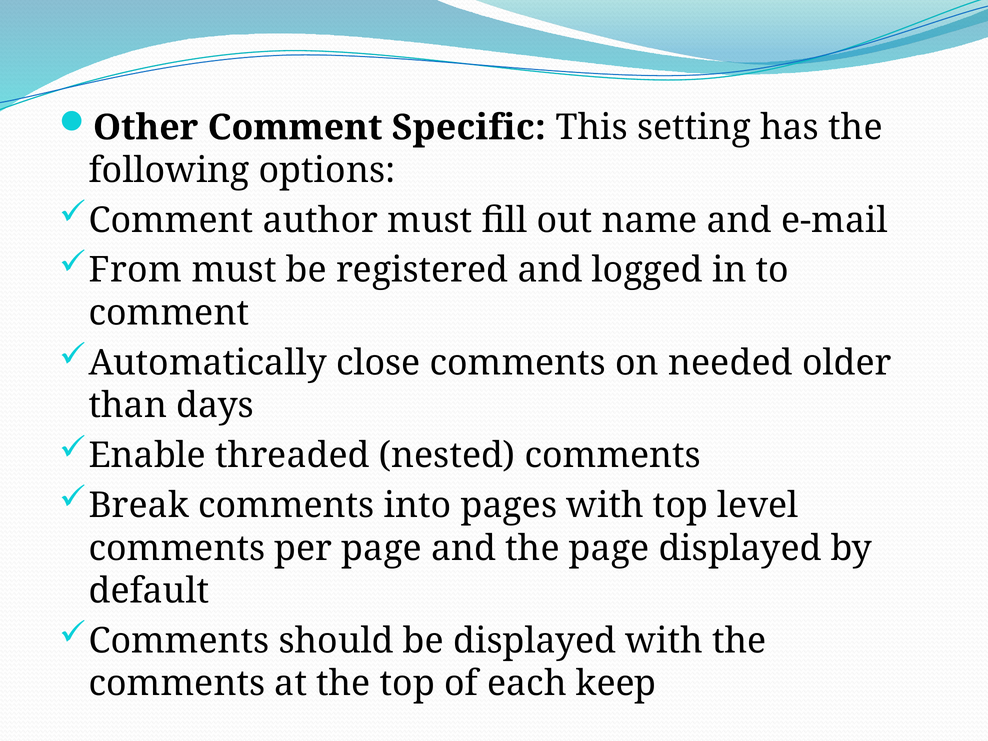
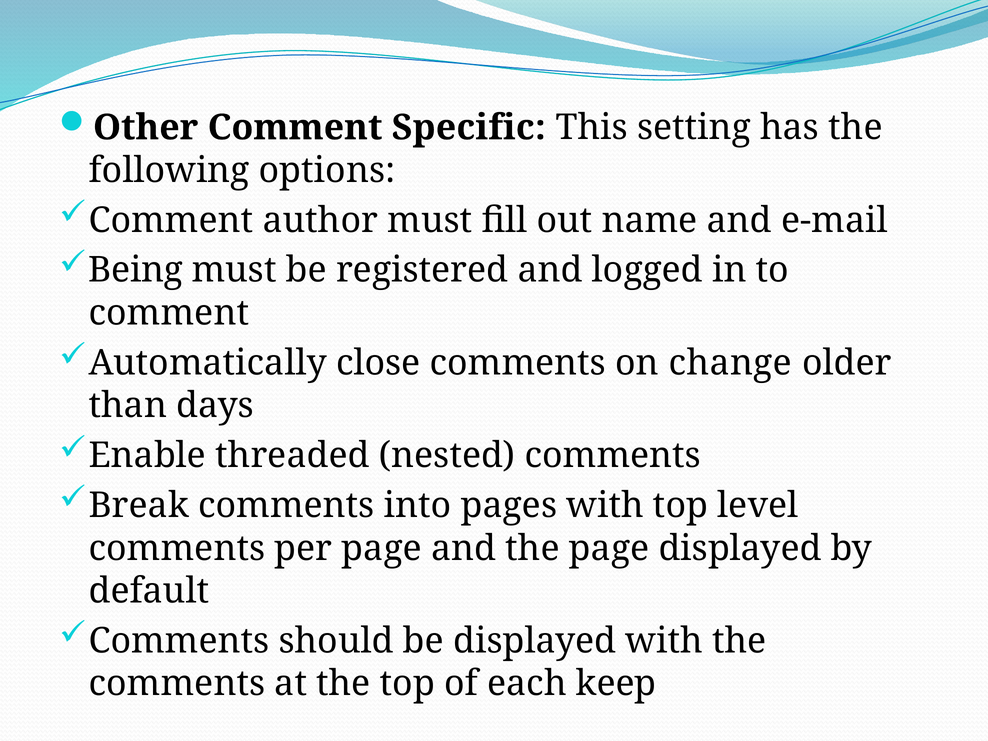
From: From -> Being
needed: needed -> change
